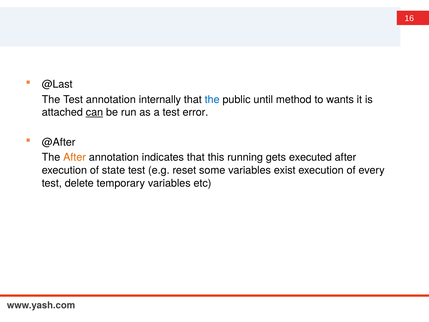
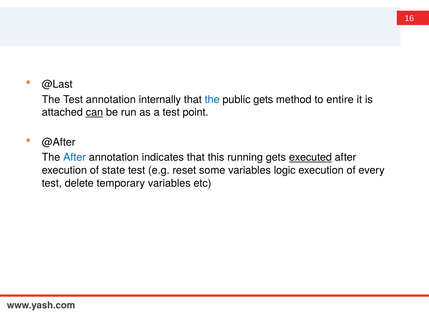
public until: until -> gets
wants: wants -> entire
error: error -> point
After at (75, 157) colour: orange -> blue
executed underline: none -> present
exist: exist -> logic
